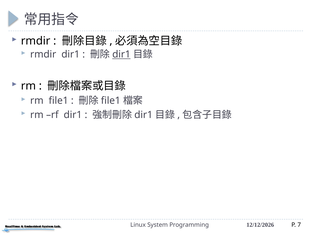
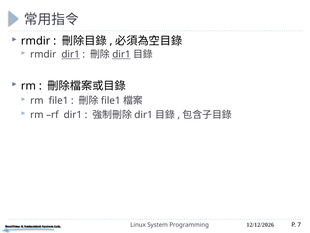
dir1 at (71, 54) underline: none -> present
